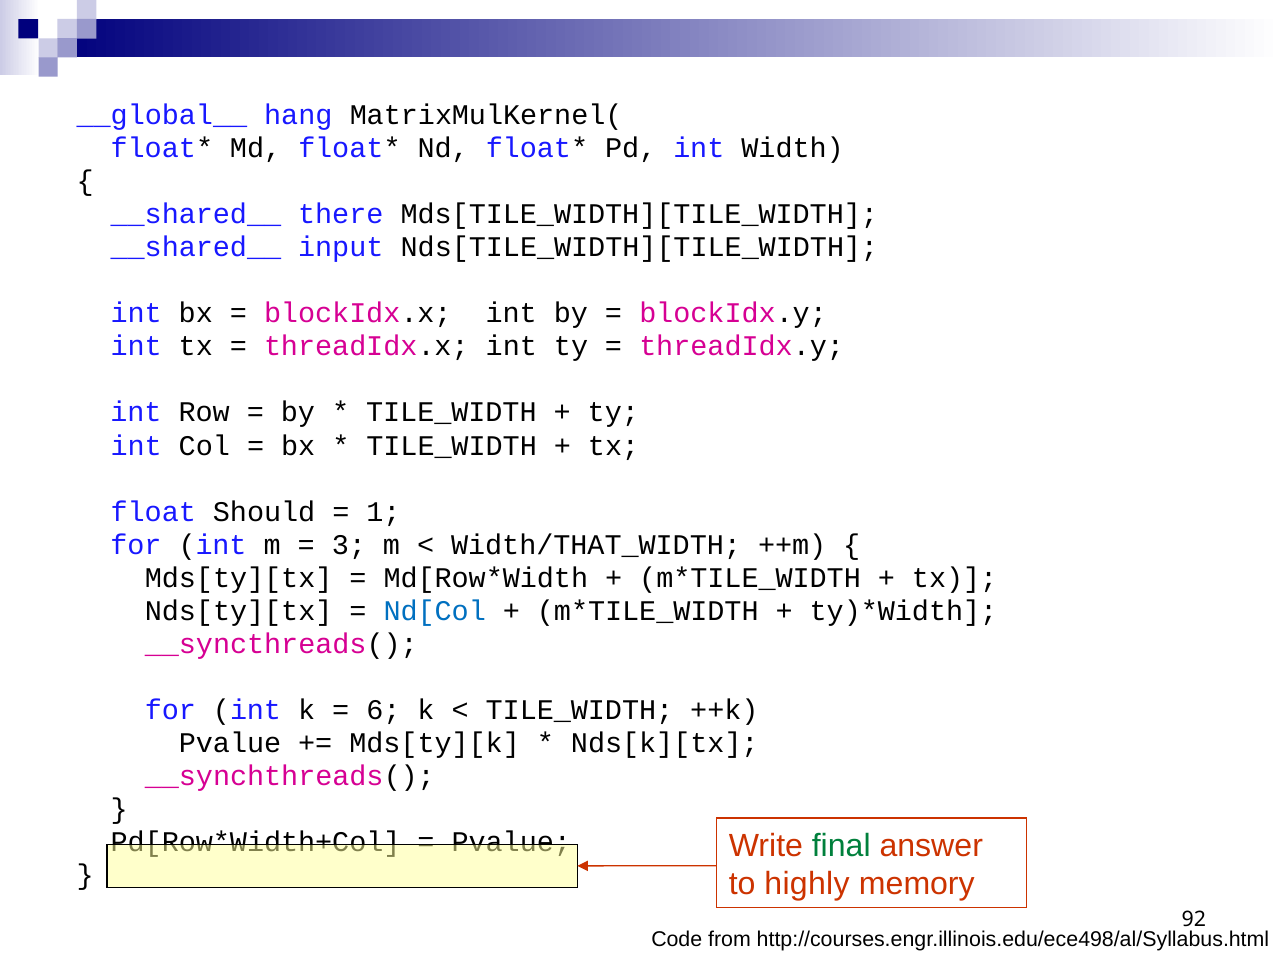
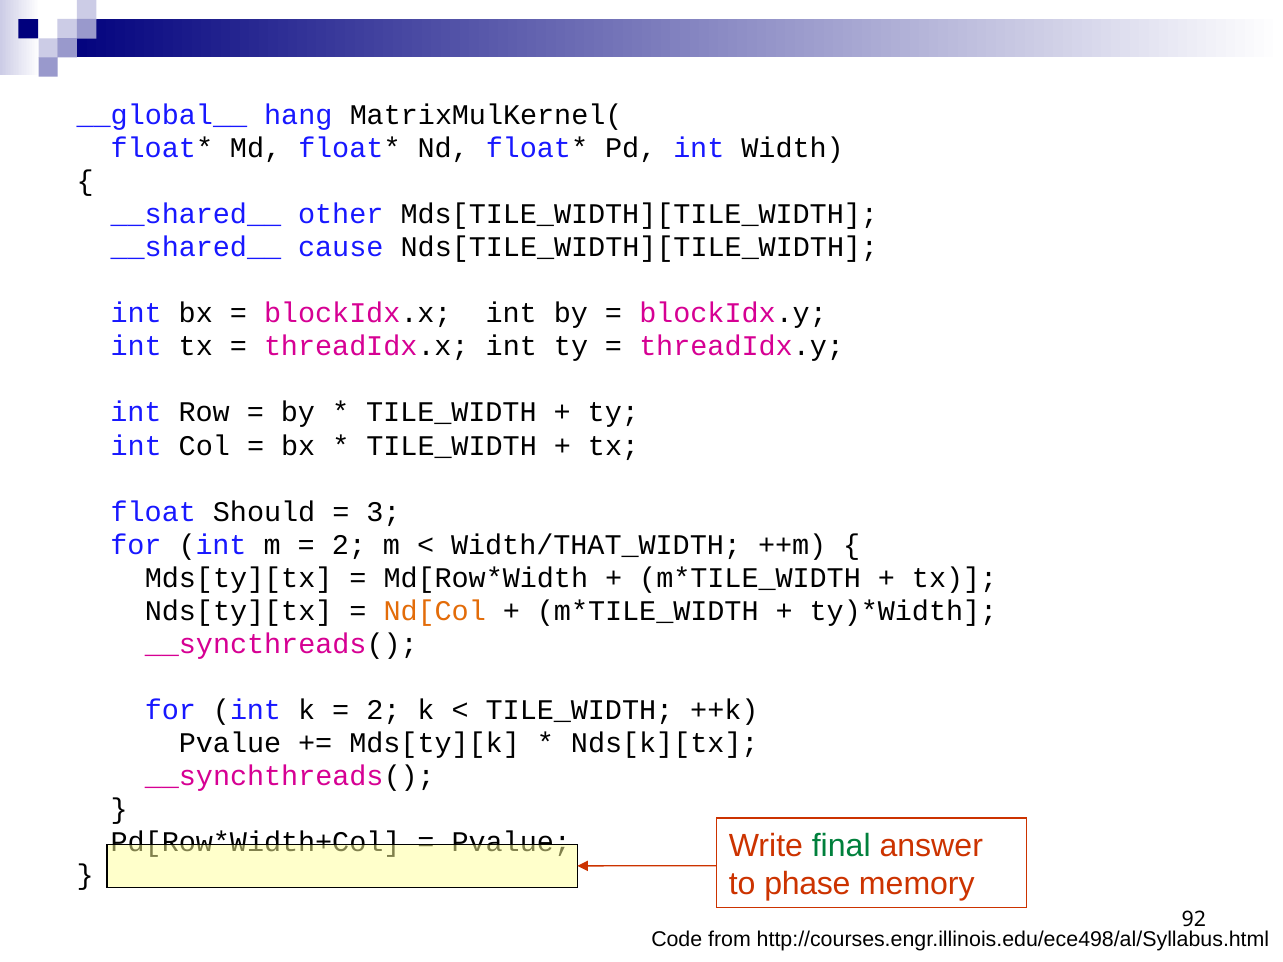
there: there -> other
input: input -> cause
1: 1 -> 3
3 at (349, 545): 3 -> 2
Nd[Col colour: blue -> orange
6 at (383, 710): 6 -> 2
highly: highly -> phase
